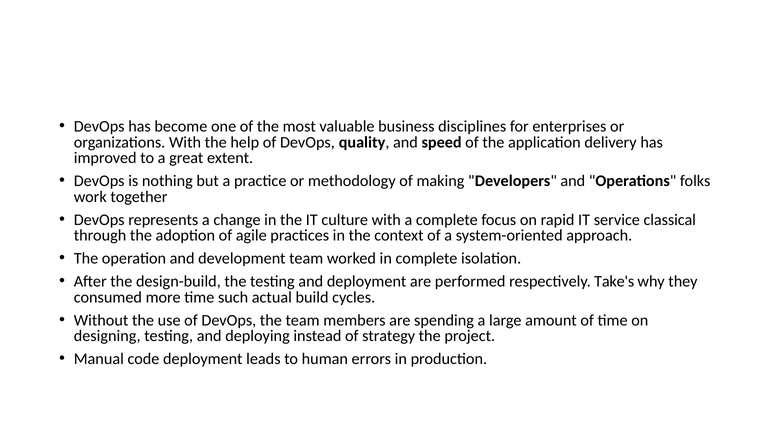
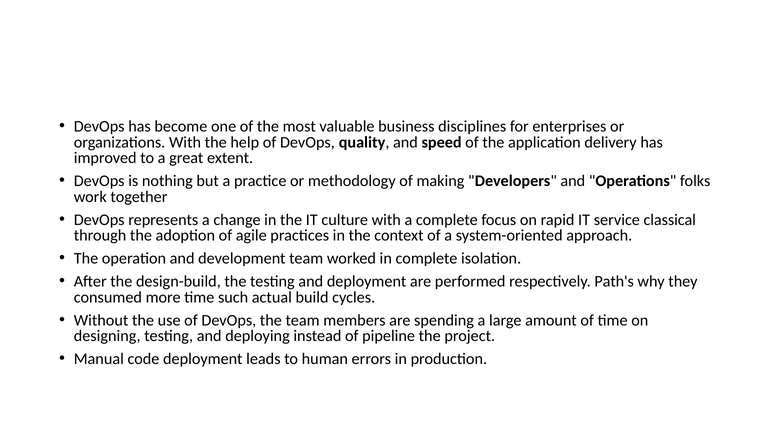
Take's: Take's -> Path's
strategy: strategy -> pipeline
